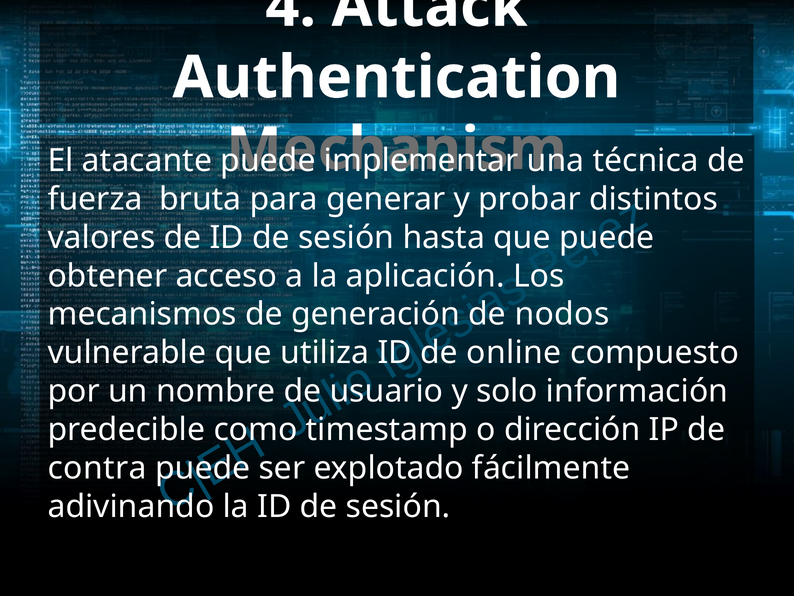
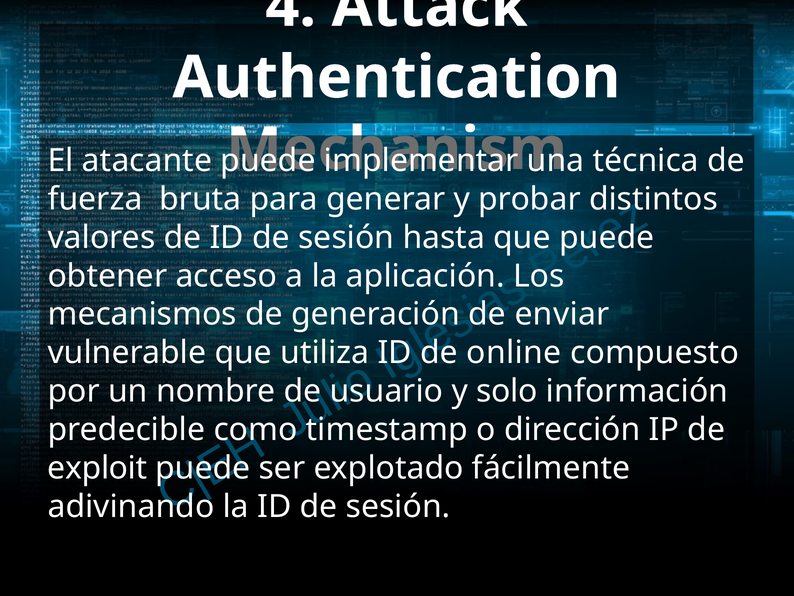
nodos: nodos -> enviar
contra: contra -> exploit
